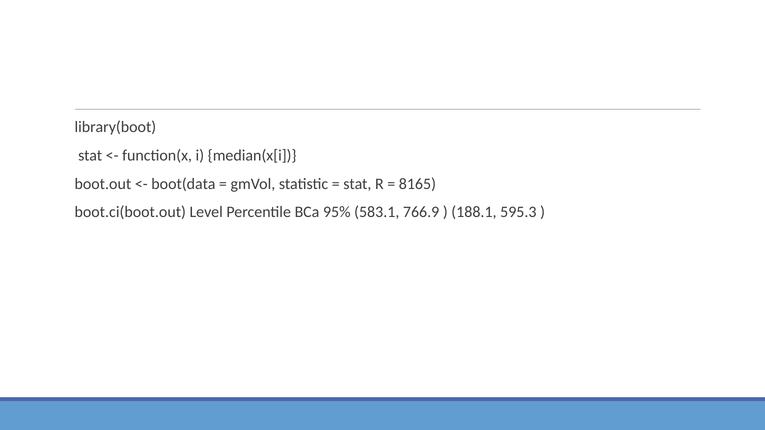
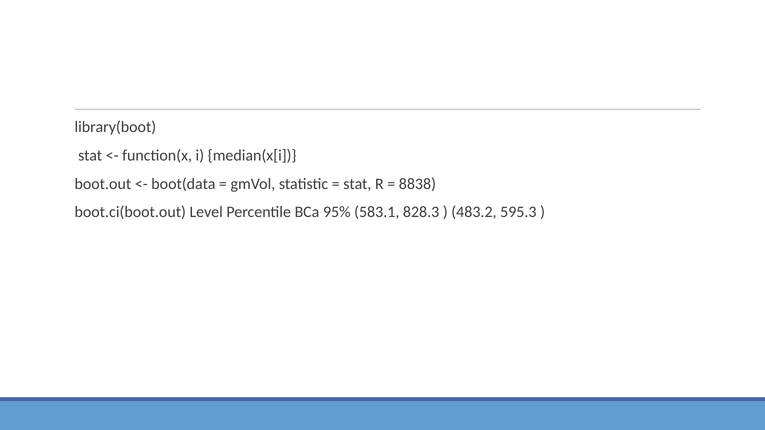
8165: 8165 -> 8838
766.9: 766.9 -> 828.3
188.1: 188.1 -> 483.2
